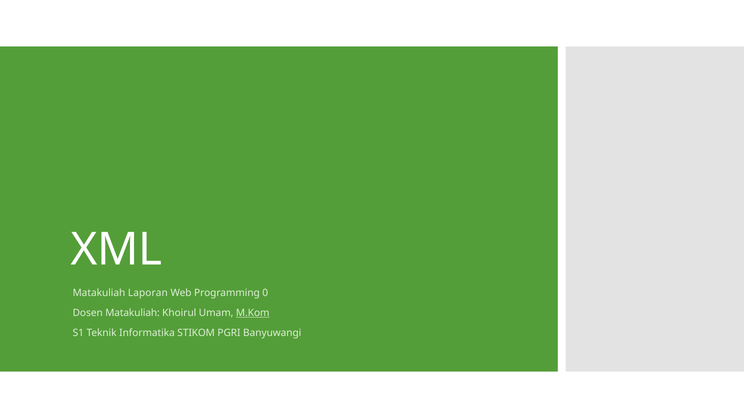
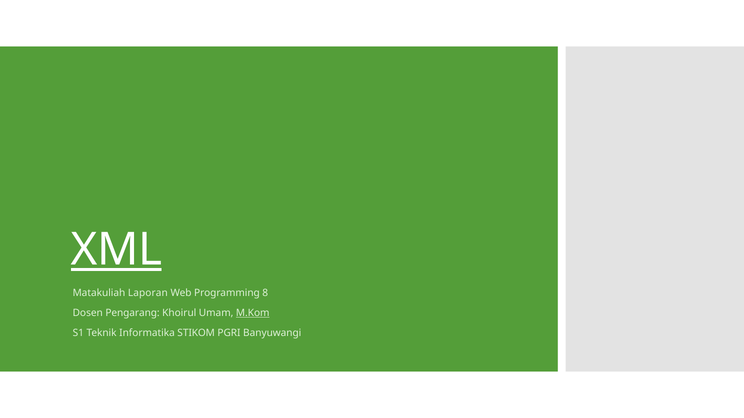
XML underline: none -> present
0: 0 -> 8
Dosen Matakuliah: Matakuliah -> Pengarang
